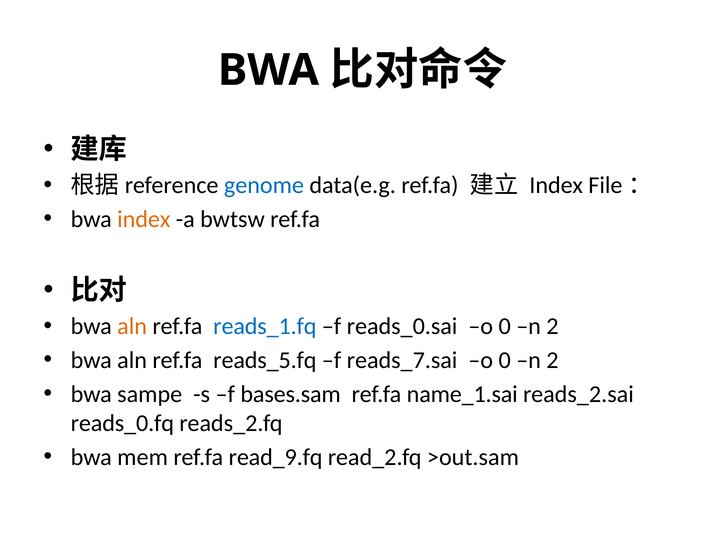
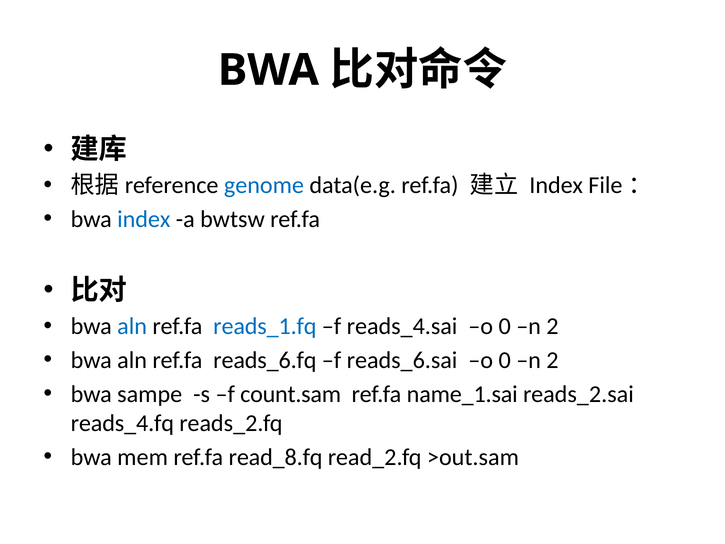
index at (144, 219) colour: orange -> blue
aln at (132, 326) colour: orange -> blue
reads_0.sai: reads_0.sai -> reads_4.sai
reads_5.fq: reads_5.fq -> reads_6.fq
reads_7.sai: reads_7.sai -> reads_6.sai
bases.sam: bases.sam -> count.sam
reads_0.fq: reads_0.fq -> reads_4.fq
read_9.fq: read_9.fq -> read_8.fq
